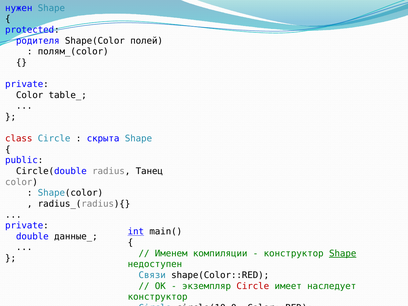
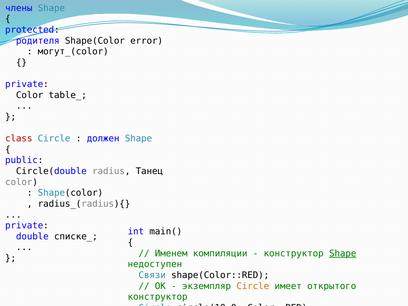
нужен: нужен -> члены
полей: полей -> error
полям_(color: полям_(color -> могут_(color
скрыта: скрыта -> должен
int underline: present -> none
данные_: данные_ -> списке_
Circle at (253, 286) colour: red -> orange
наследует: наследует -> открытого
